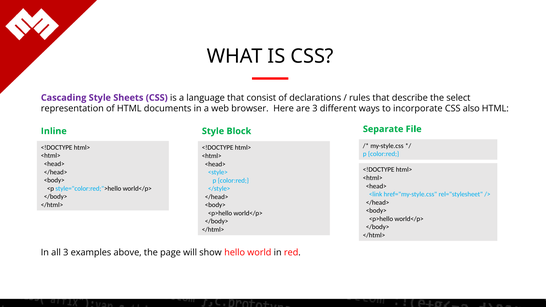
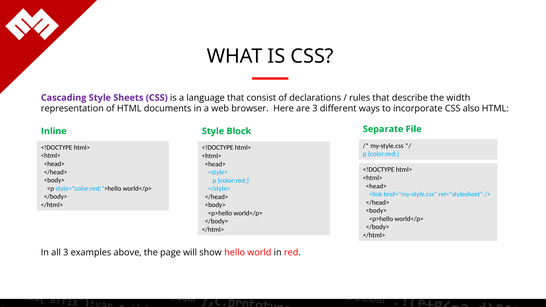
select: select -> width
